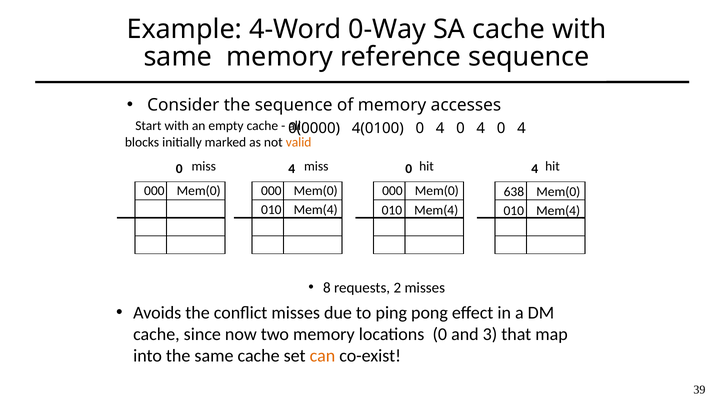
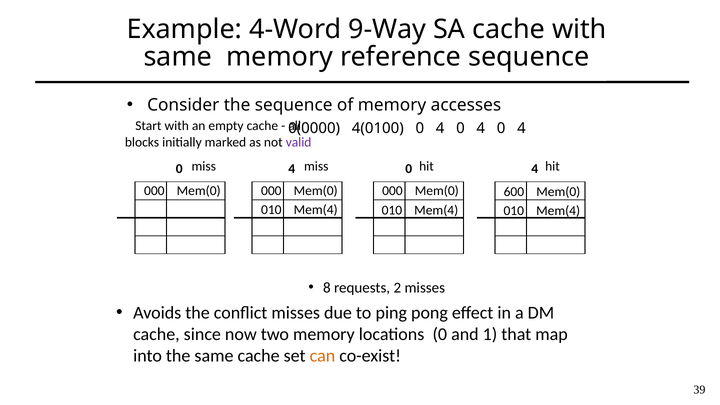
0-Way: 0-Way -> 9-Way
valid colour: orange -> purple
638: 638 -> 600
3: 3 -> 1
